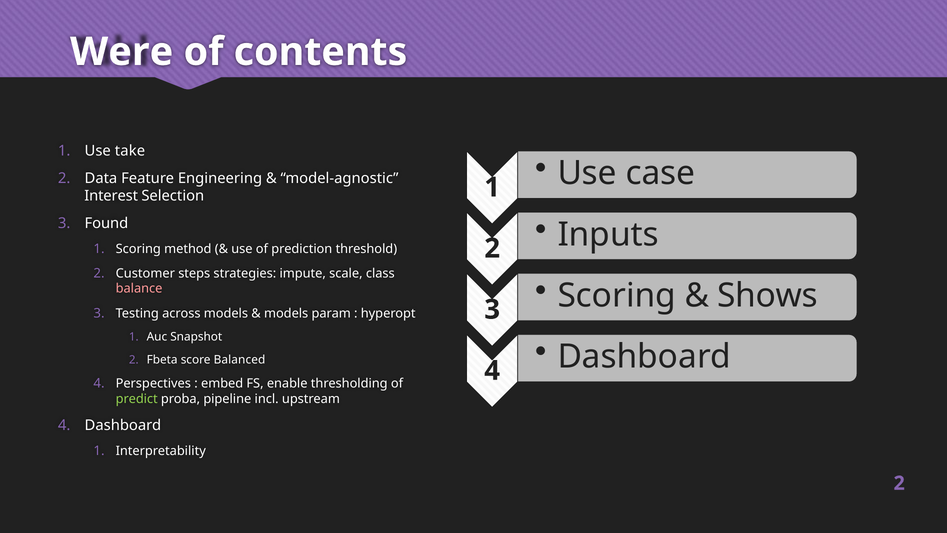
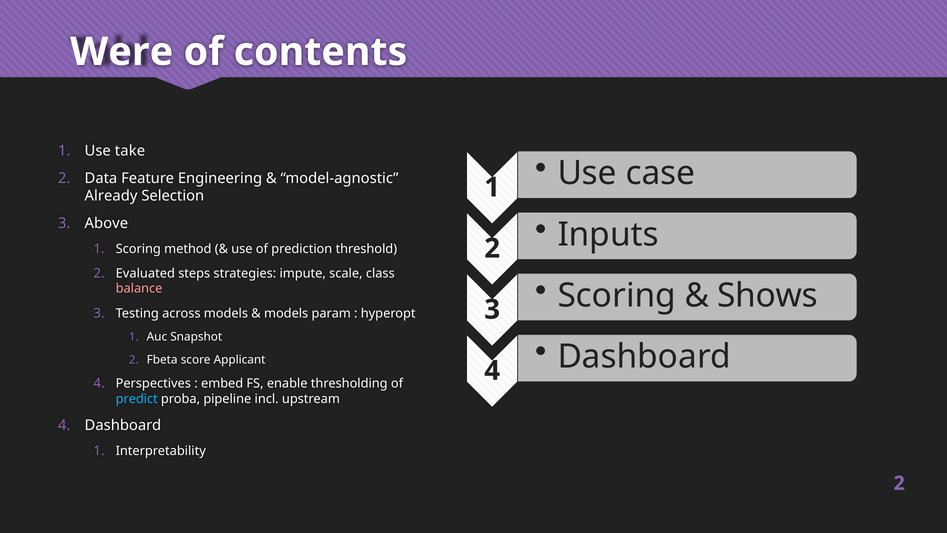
Interest: Interest -> Already
Found: Found -> Above
Customer: Customer -> Evaluated
Balanced: Balanced -> Applicant
predict colour: light green -> light blue
